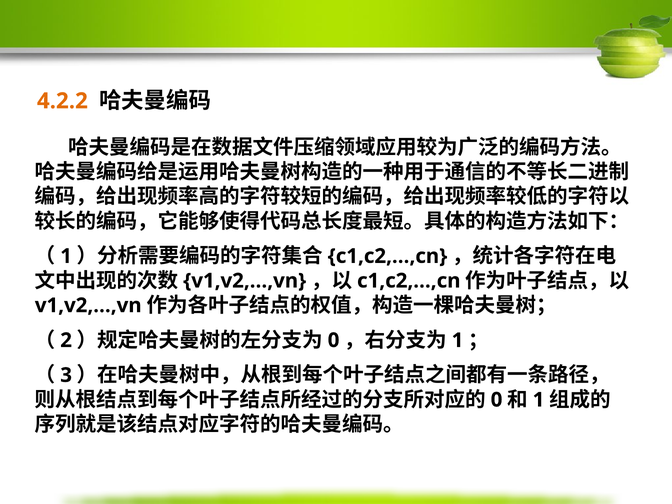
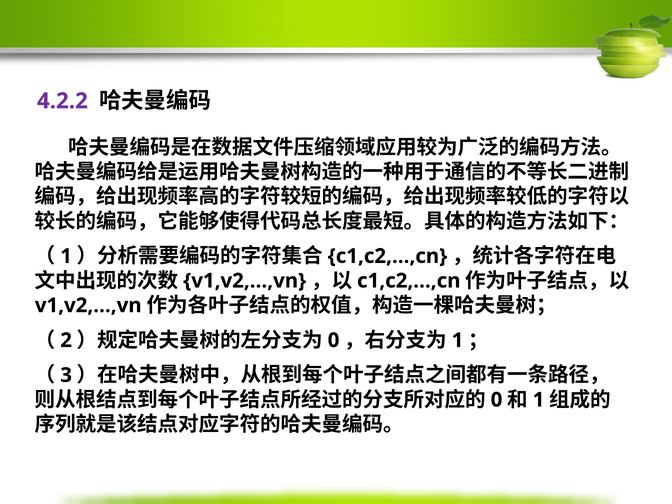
4.2.2 colour: orange -> purple
